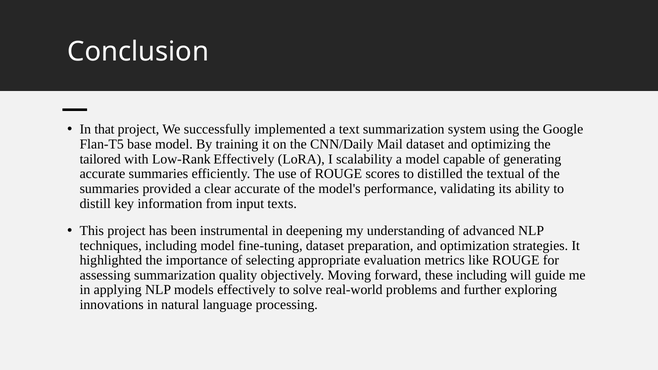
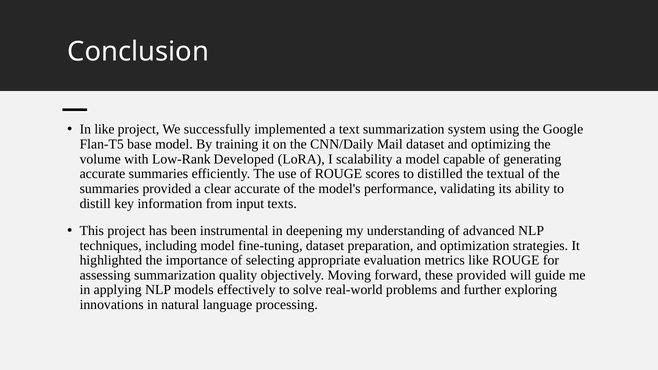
In that: that -> like
tailored: tailored -> volume
Low-Rank Effectively: Effectively -> Developed
these including: including -> provided
